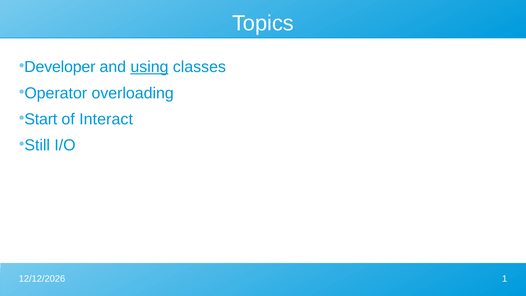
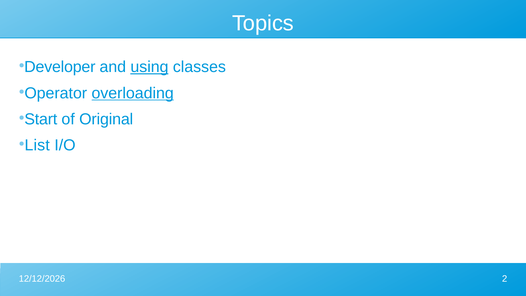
overloading underline: none -> present
Interact: Interact -> Original
Still: Still -> List
1: 1 -> 2
